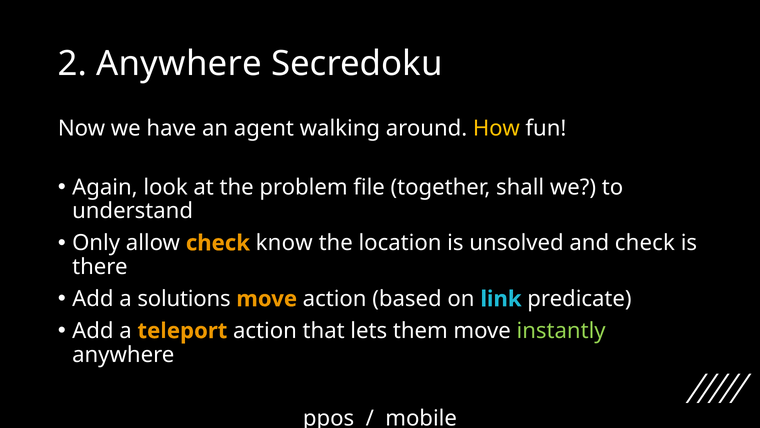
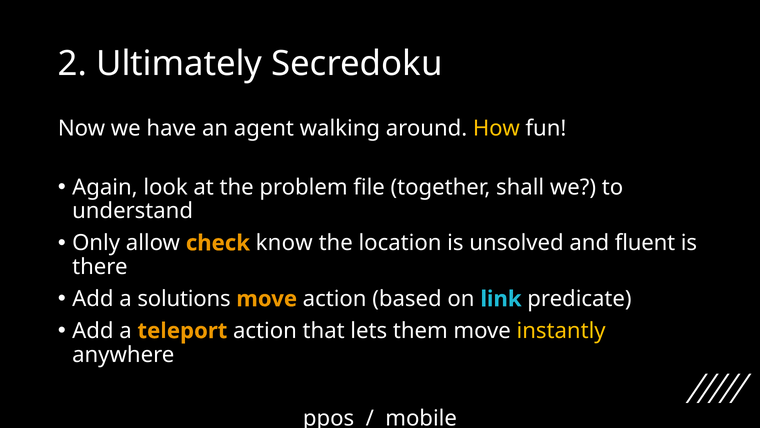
2 Anywhere: Anywhere -> Ultimately
and check: check -> fluent
instantly colour: light green -> yellow
